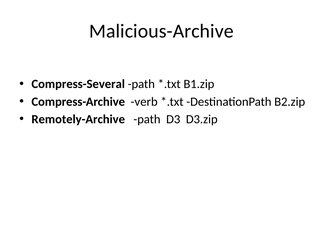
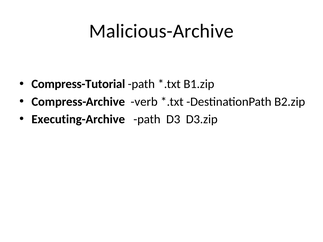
Compress-Several: Compress-Several -> Compress-Tutorial
Remotely-Archive: Remotely-Archive -> Executing-Archive
